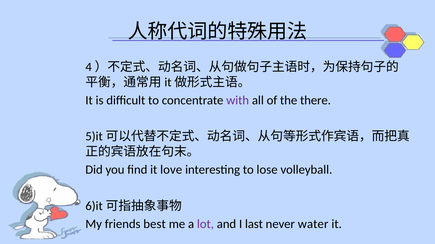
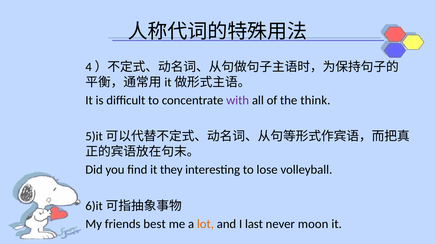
there: there -> think
love: love -> they
lot colour: purple -> orange
water: water -> moon
